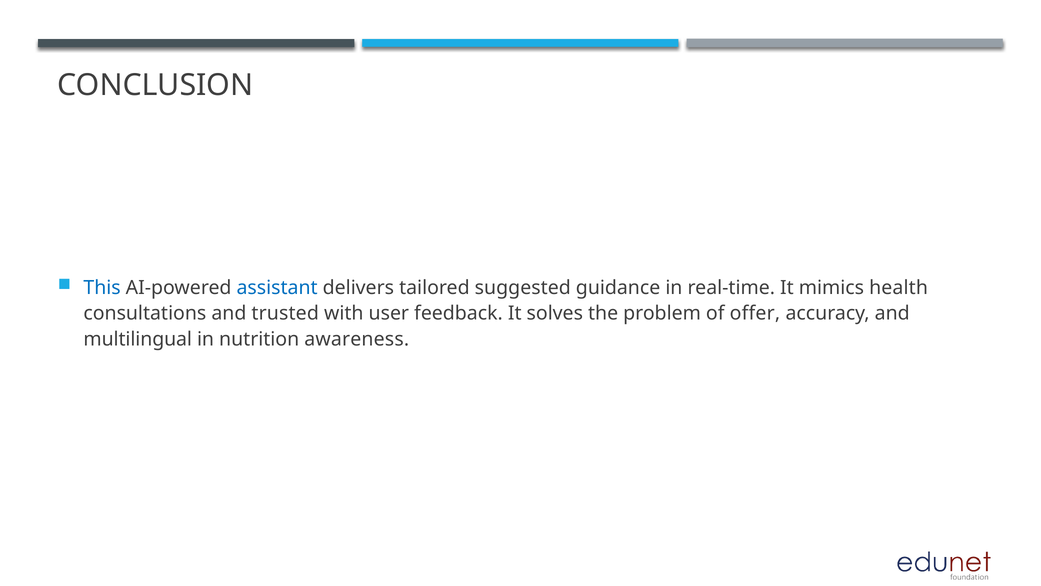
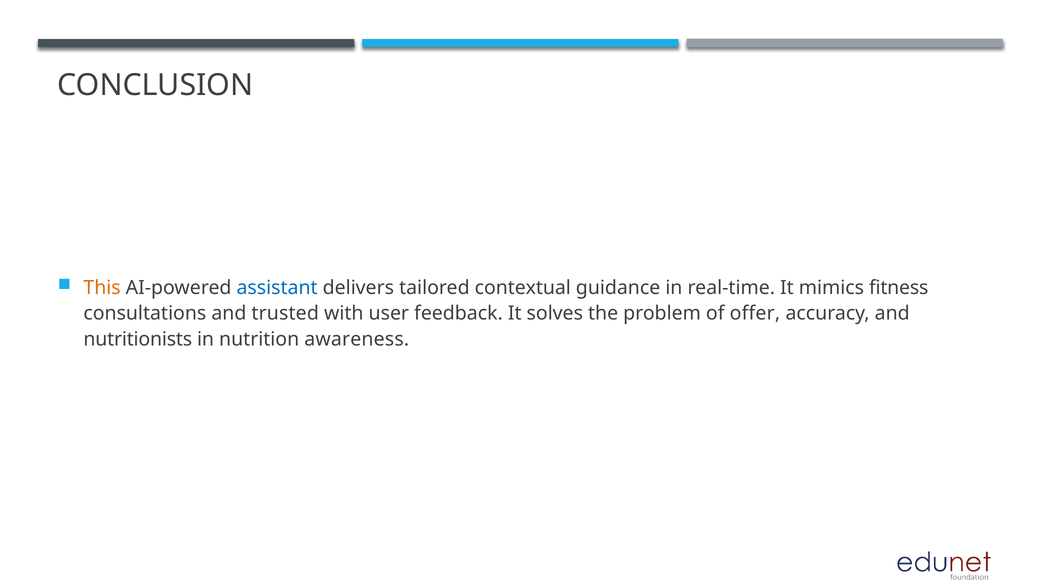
This colour: blue -> orange
suggested: suggested -> contextual
health: health -> fitness
multilingual: multilingual -> nutritionists
